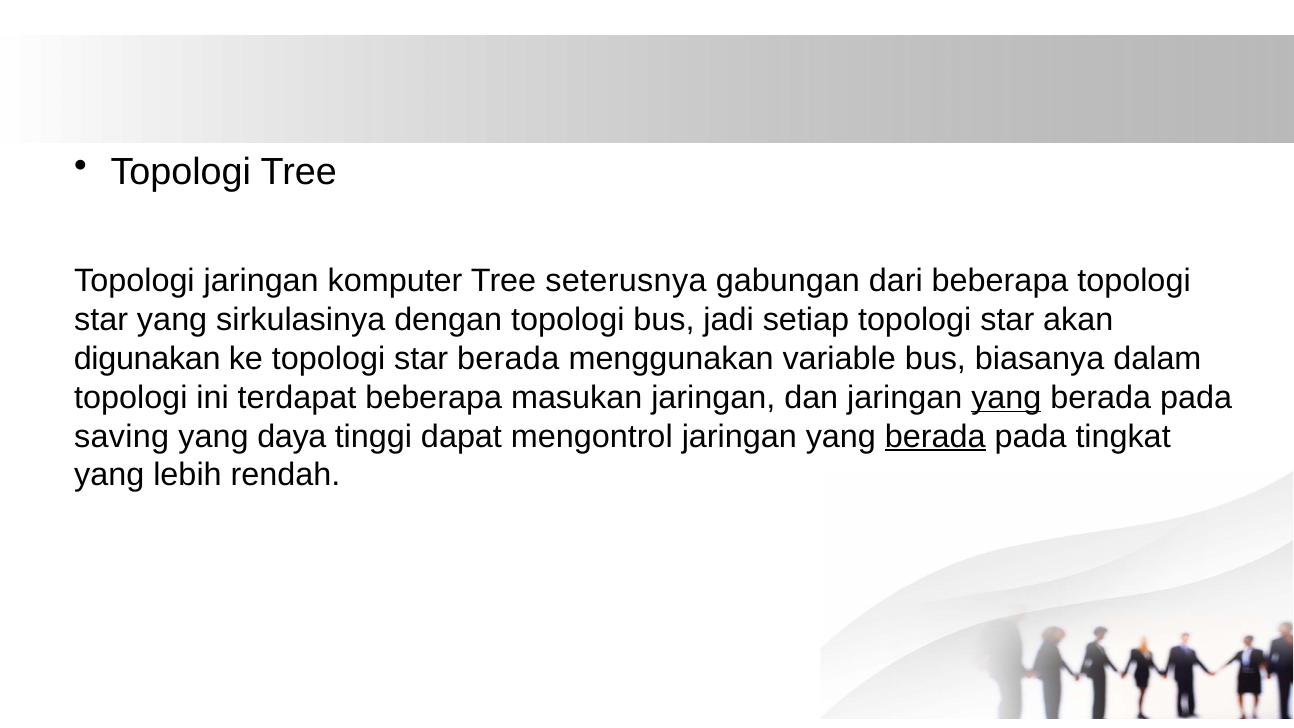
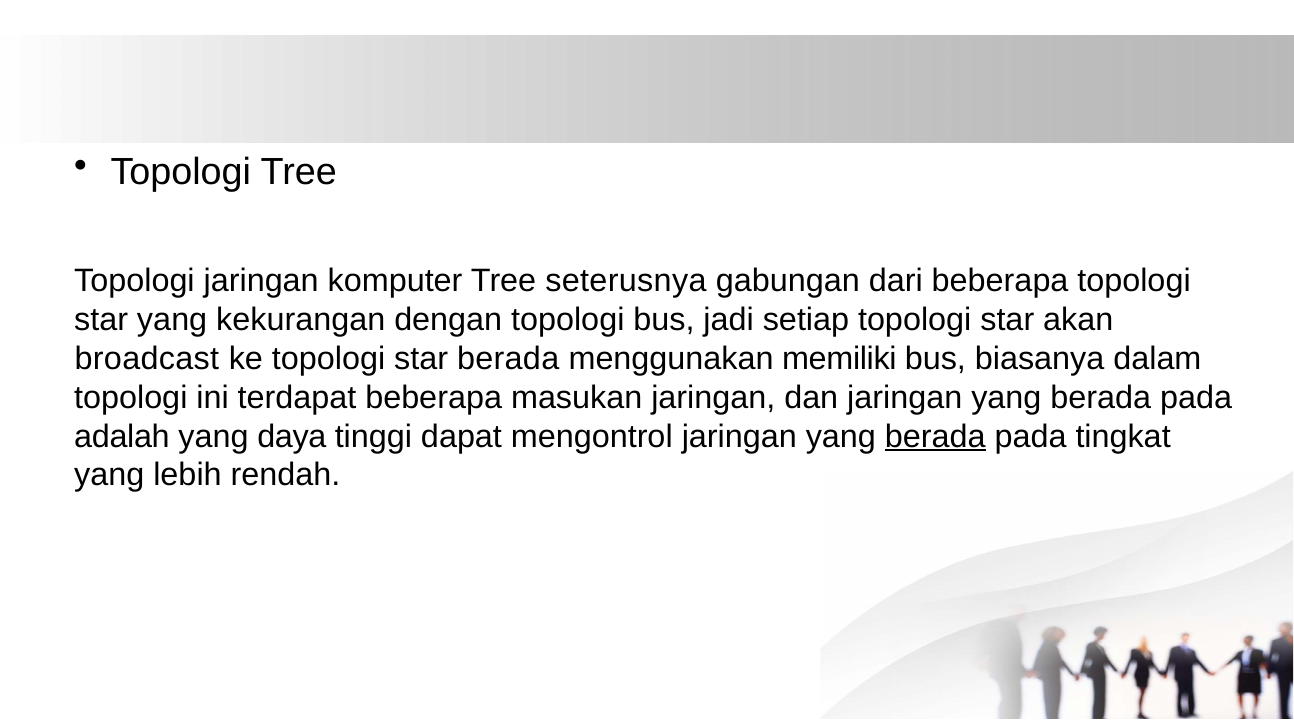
sirkulasinya: sirkulasinya -> kekurangan
digunakan: digunakan -> broadcast
variable: variable -> memiliki
yang at (1006, 397) underline: present -> none
saving: saving -> adalah
